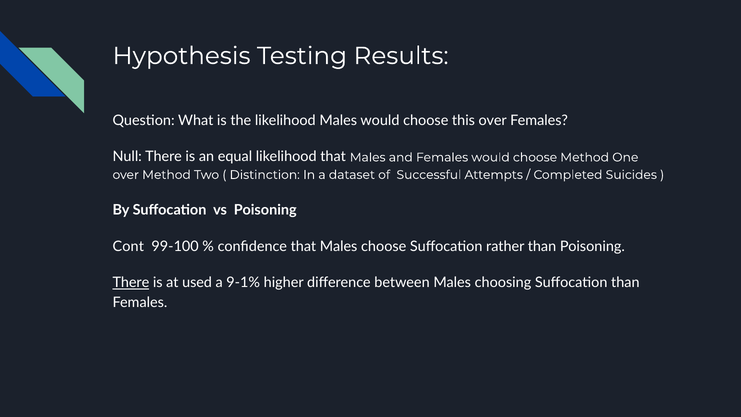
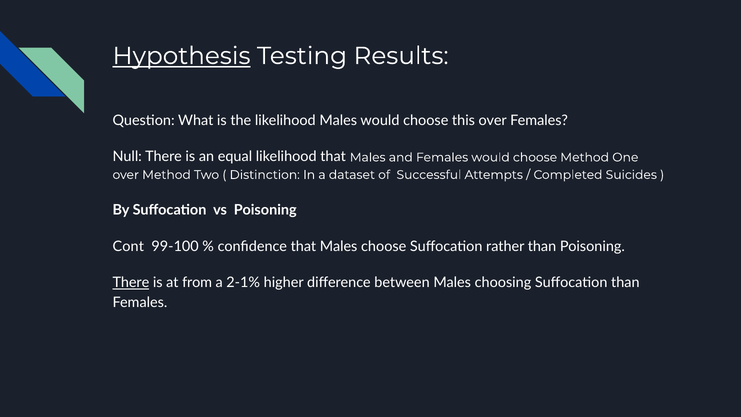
Hypothesis underline: none -> present
used: used -> from
9-1%: 9-1% -> 2-1%
